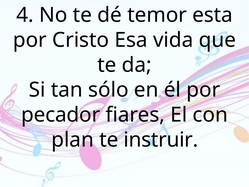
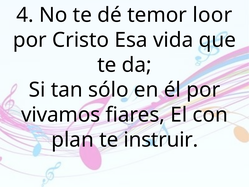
esta: esta -> loor
pecador: pecador -> vivamos
